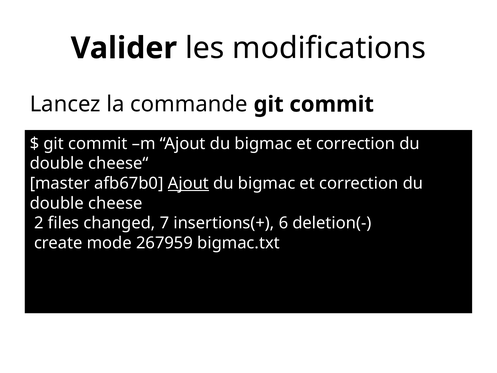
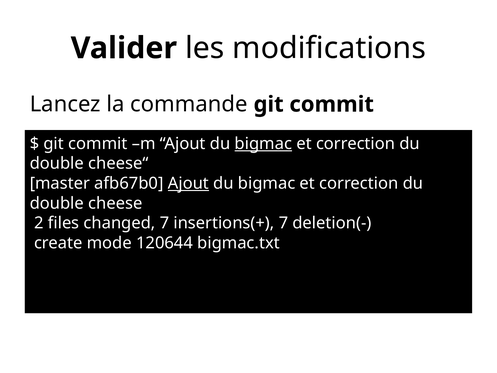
bigmac at (263, 143) underline: none -> present
insertions(+ 6: 6 -> 7
267959: 267959 -> 120644
